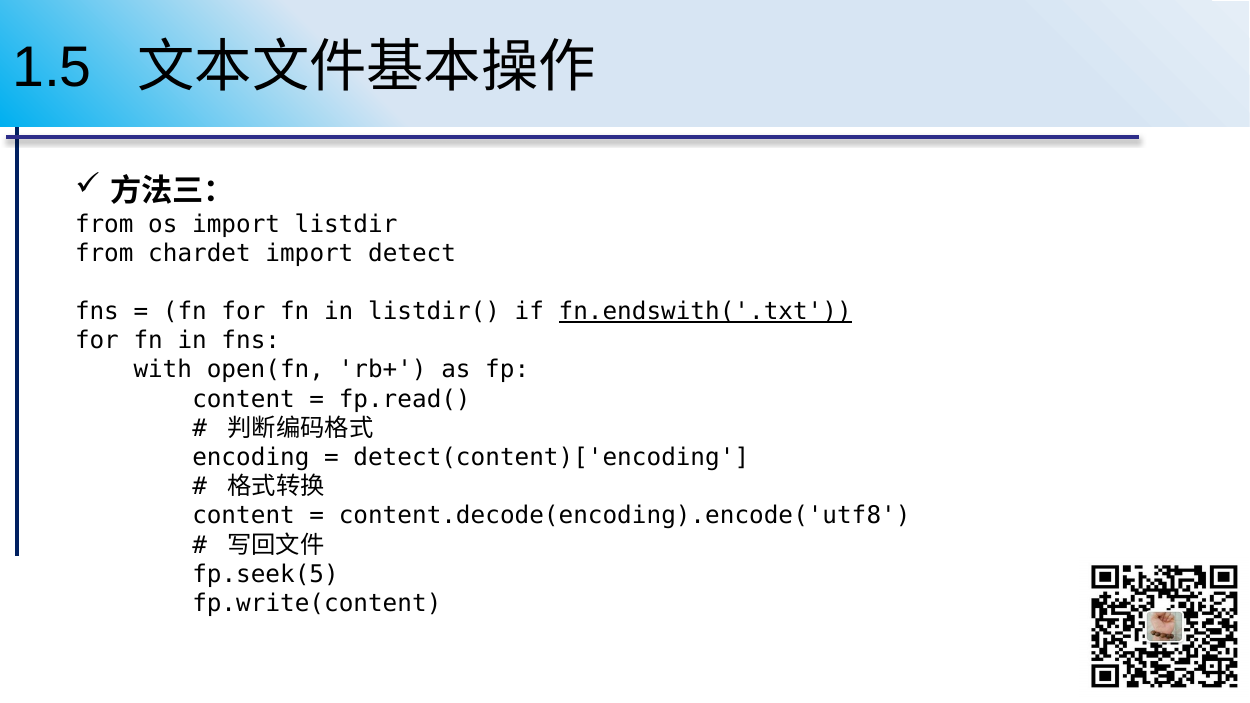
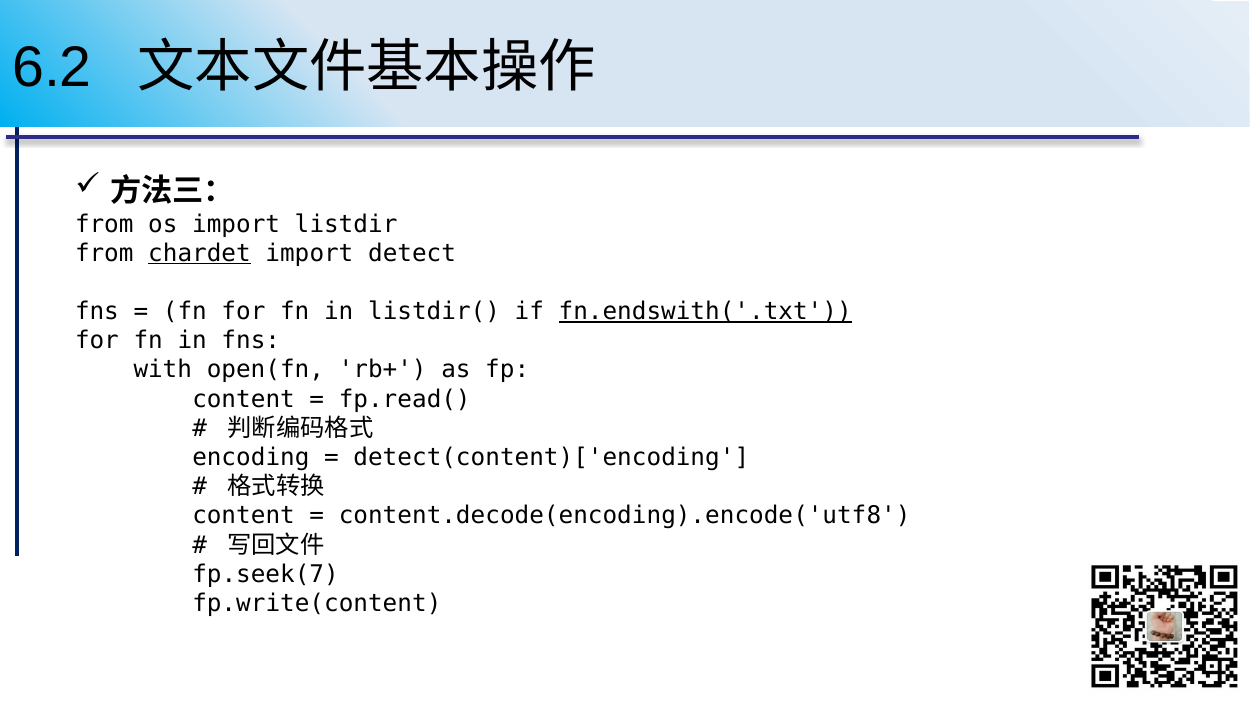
1.5: 1.5 -> 6.2
chardet underline: none -> present
fp.seek(5: fp.seek(5 -> fp.seek(7
